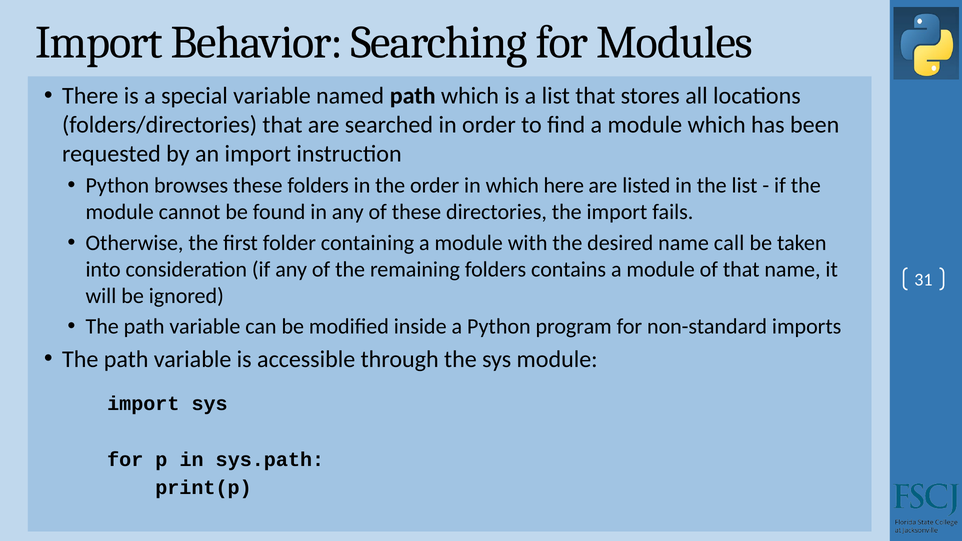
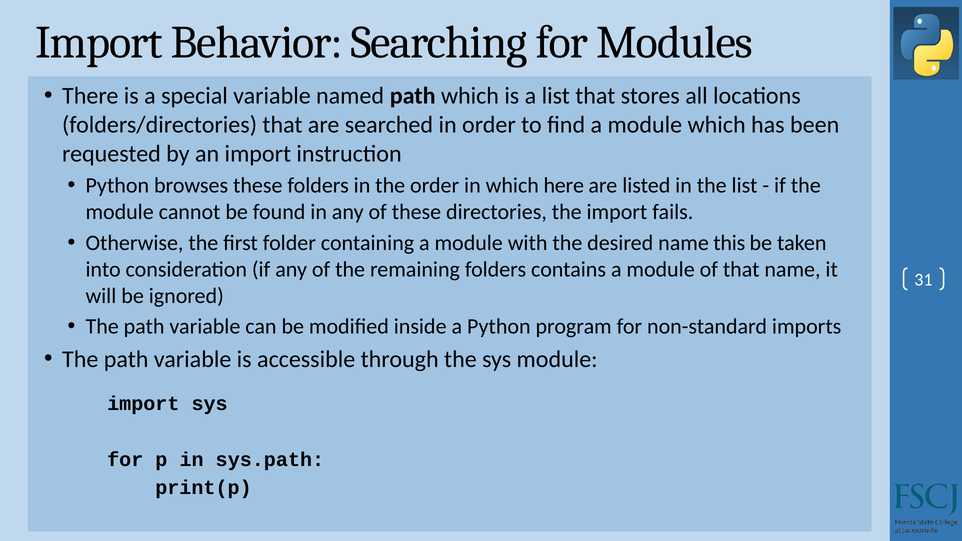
call: call -> this
